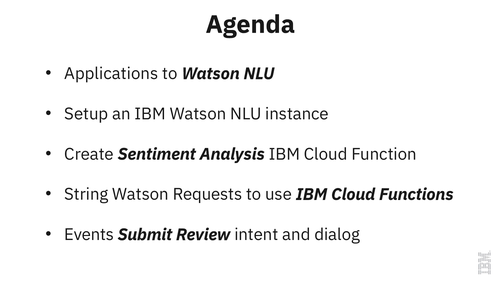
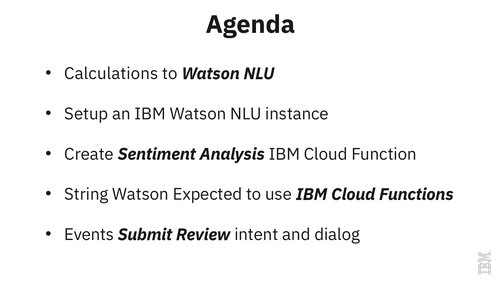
Applications: Applications -> Calculations
Requests: Requests -> Expected
